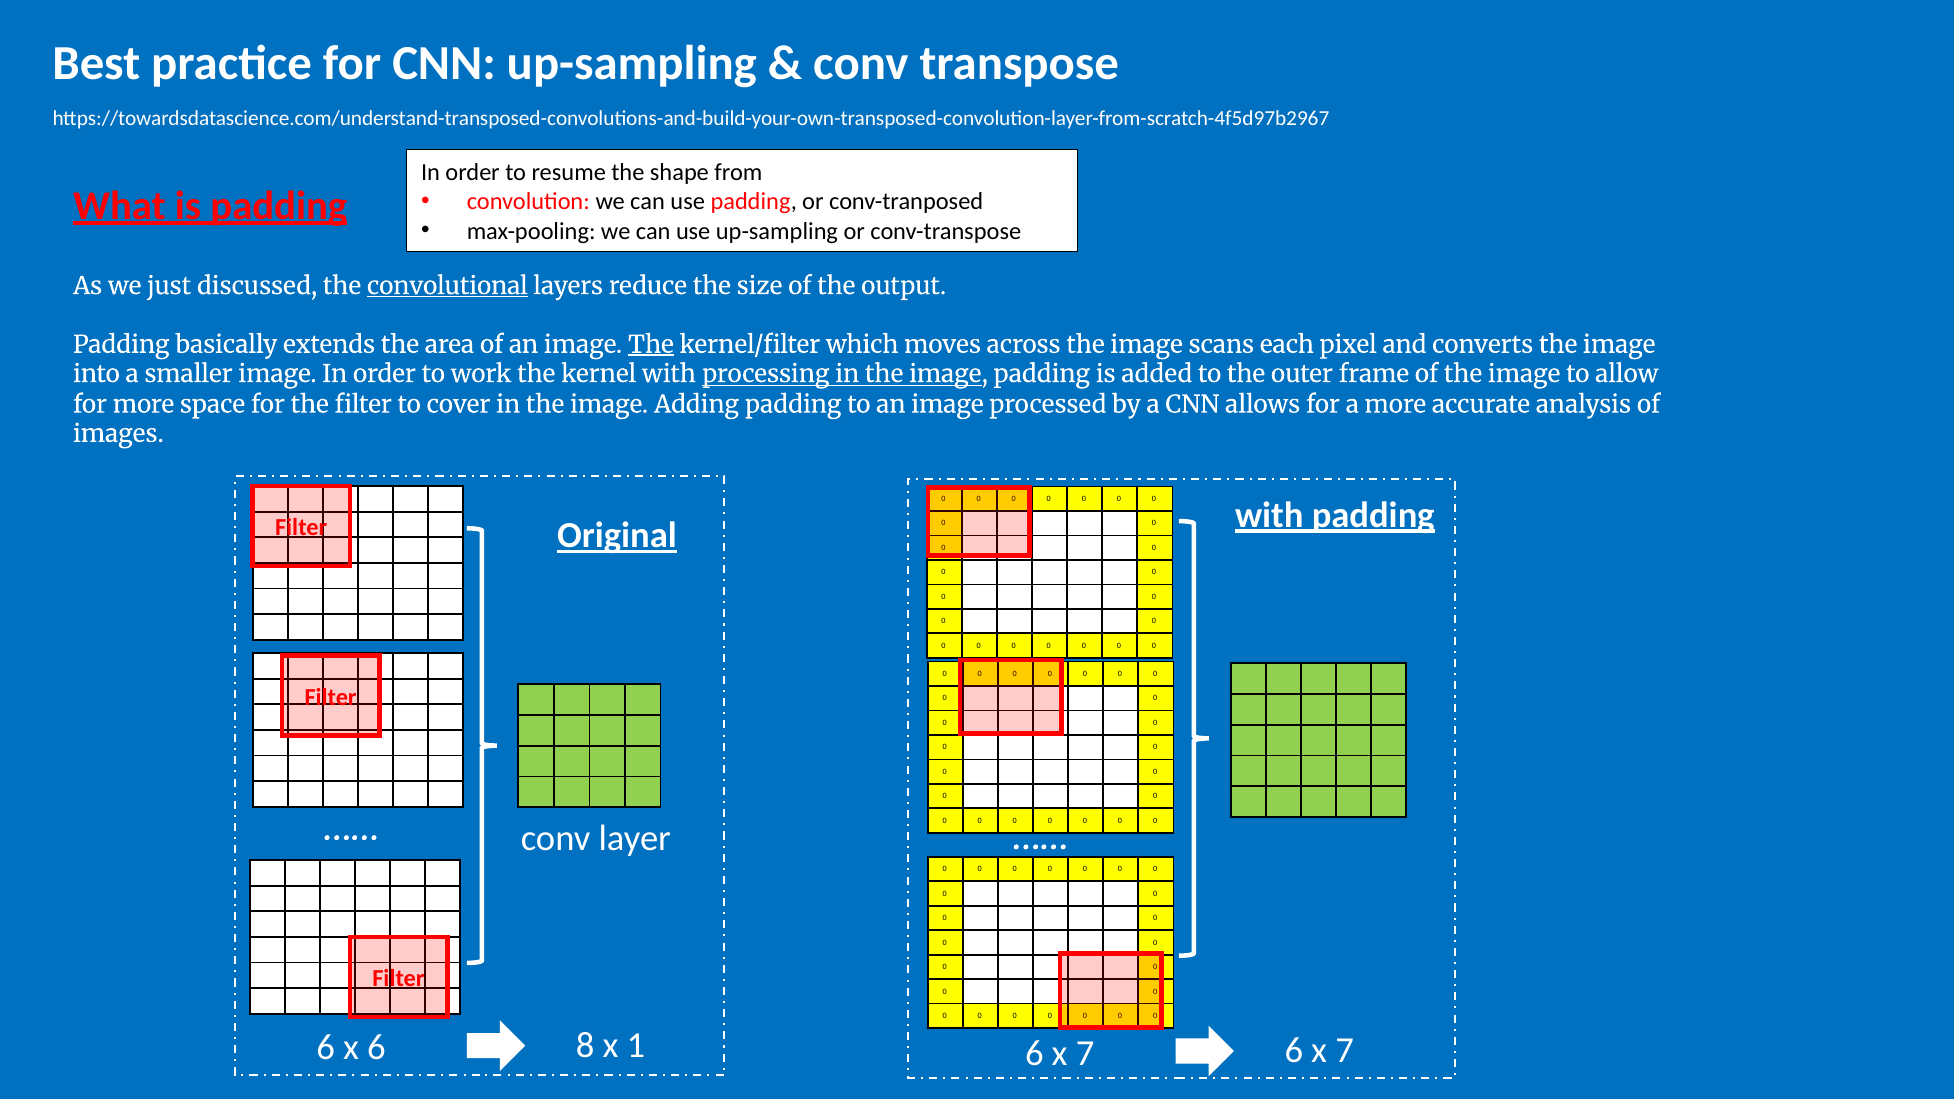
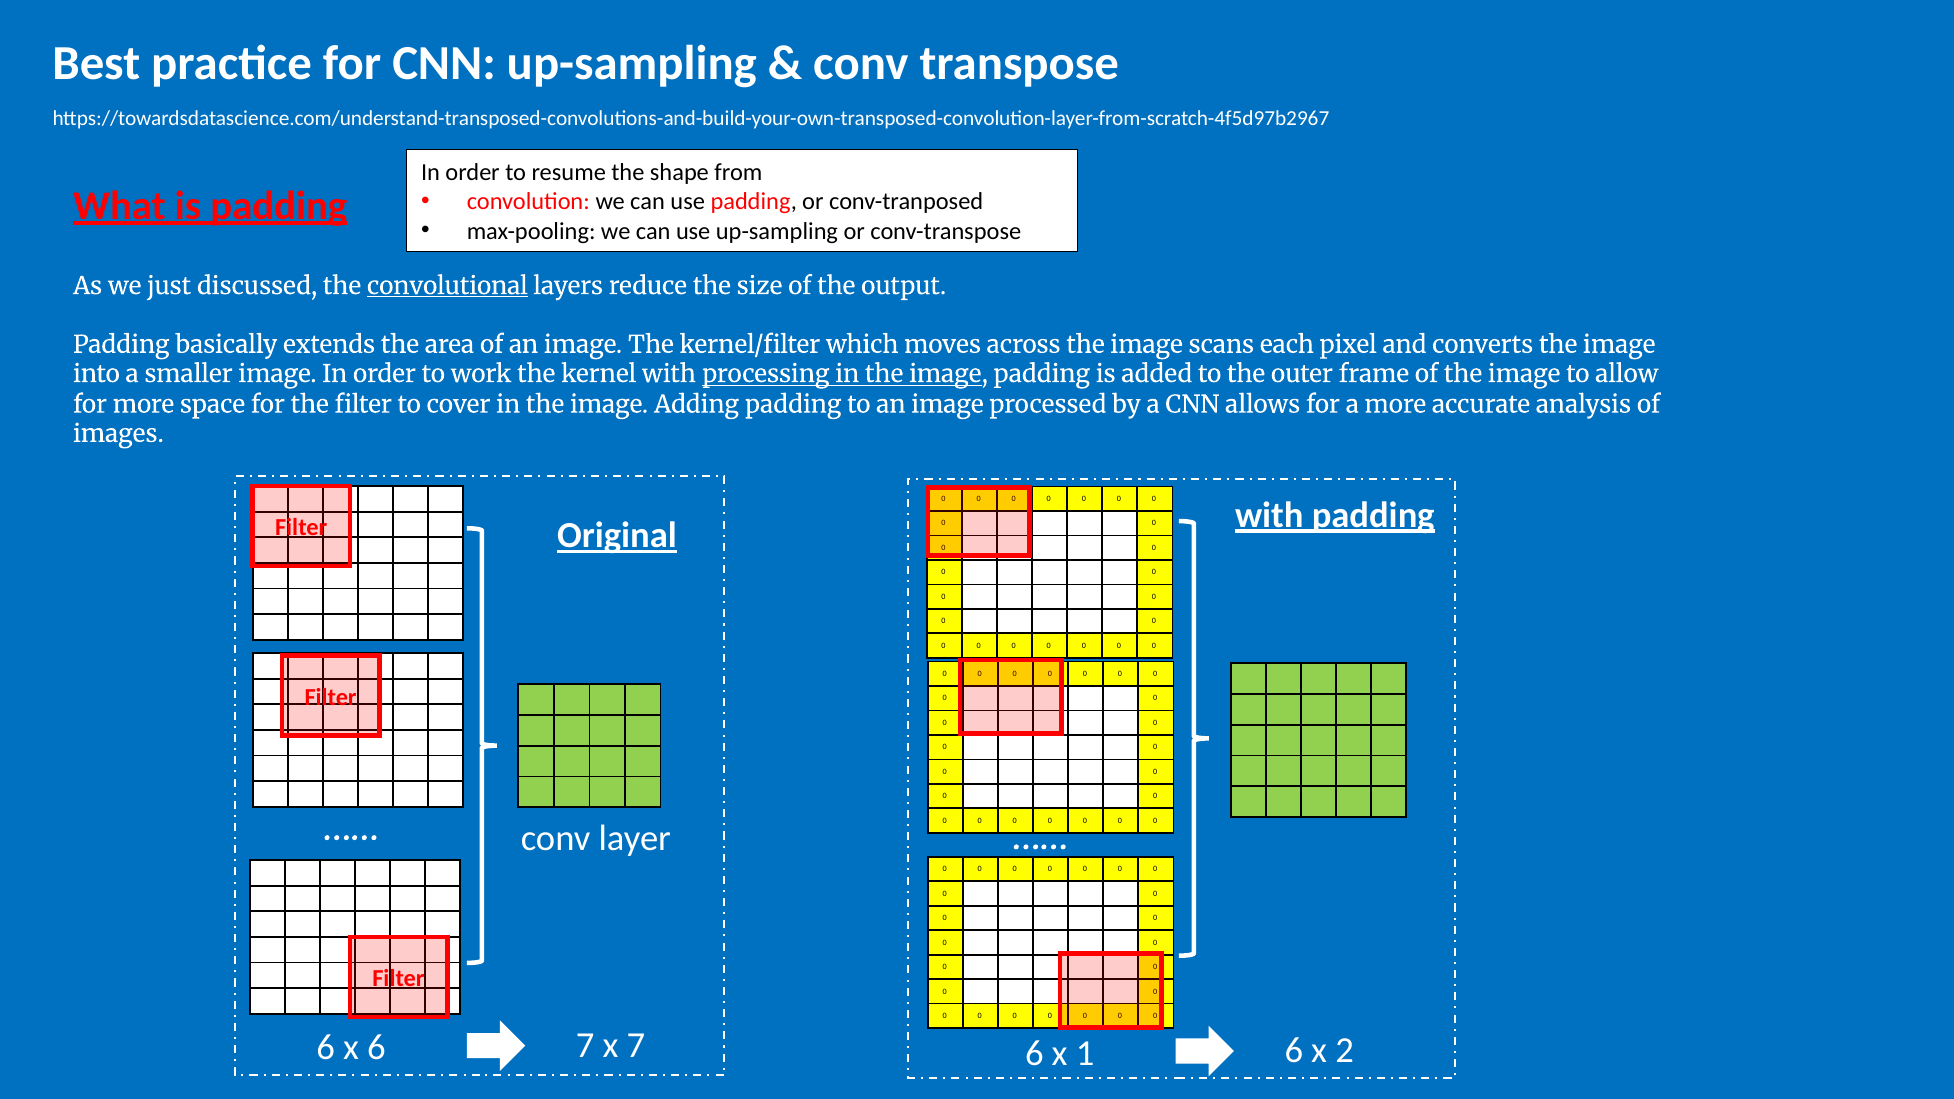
The at (651, 345) underline: present -> none
6 8: 8 -> 7
x 1: 1 -> 7
7 at (1085, 1053): 7 -> 1
7 at (1345, 1051): 7 -> 2
